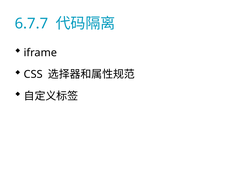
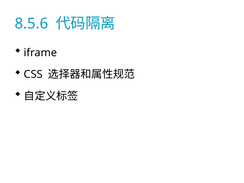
6.7.7: 6.7.7 -> 8.5.6
